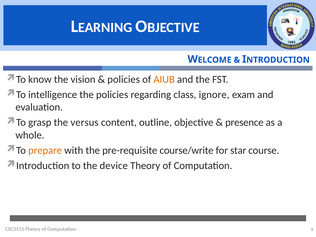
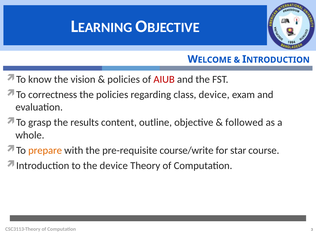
AIUB colour: orange -> red
intelligence: intelligence -> correctness
class ignore: ignore -> device
versus: versus -> results
presence: presence -> followed
